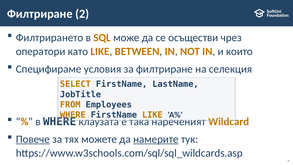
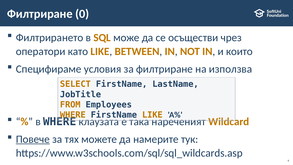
2: 2 -> 0
селекция: селекция -> използва
намерите underline: present -> none
